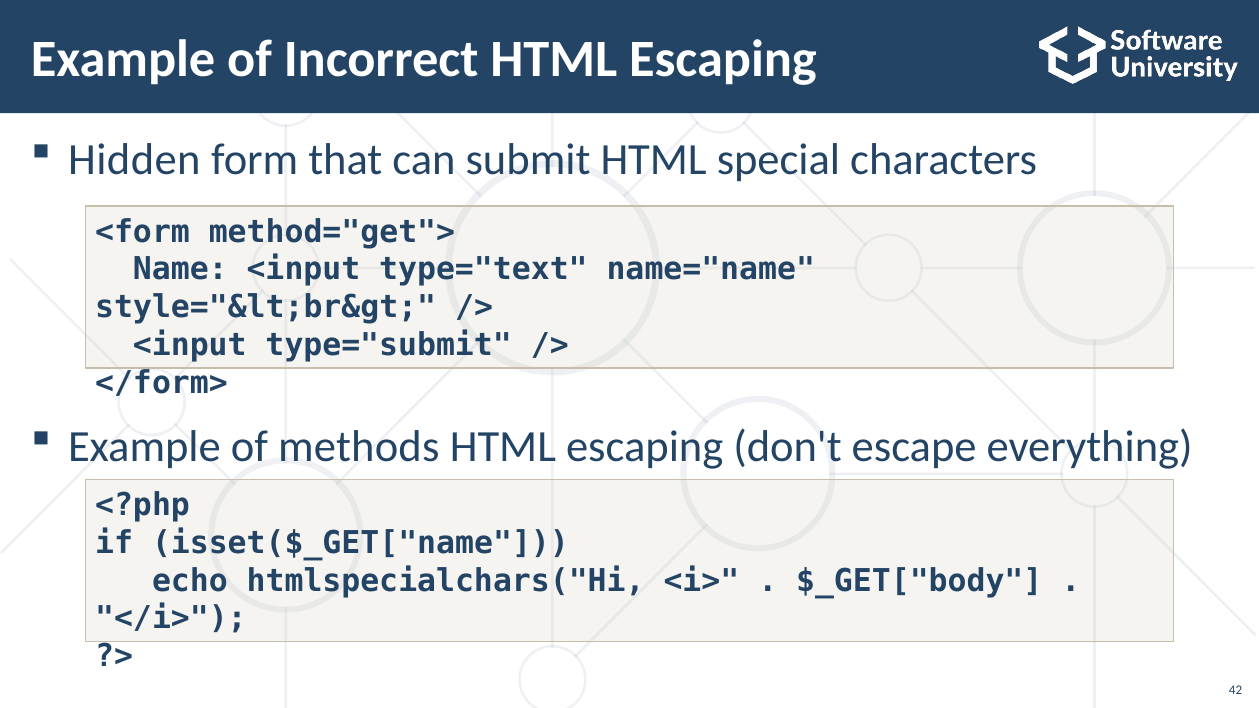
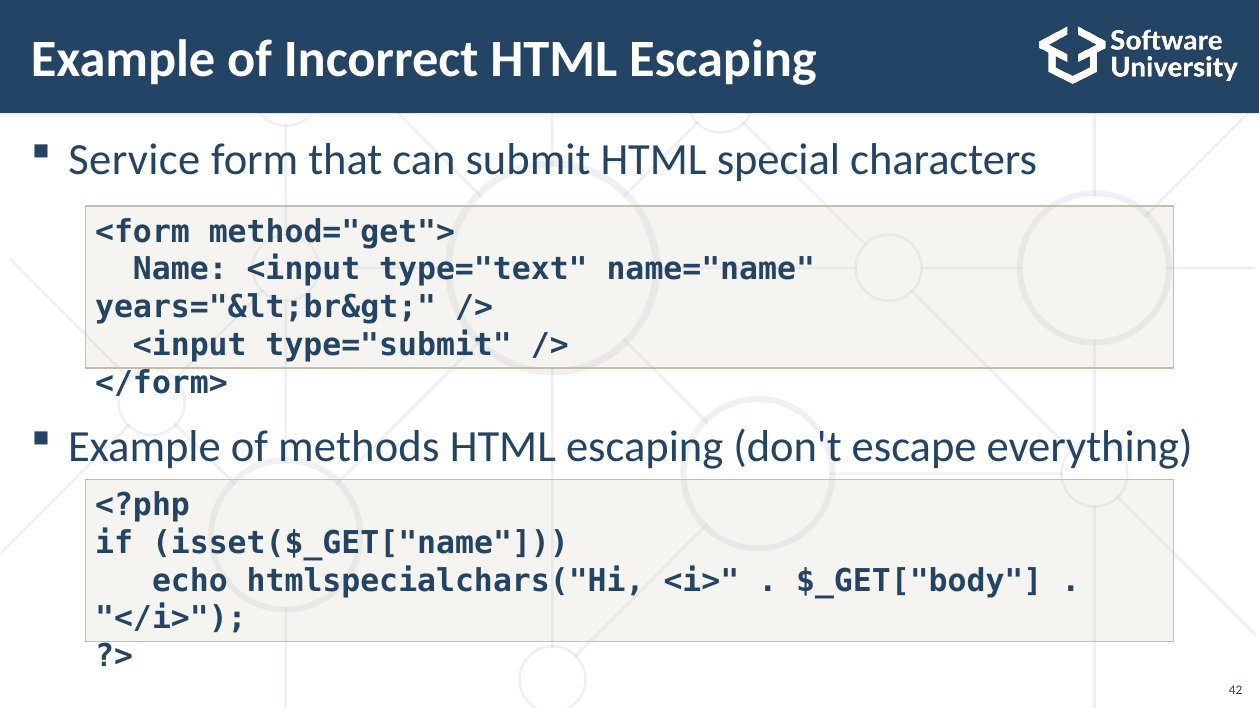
Hidden: Hidden -> Service
style="&lt;br&gt: style="&lt;br&gt -> years="&lt;br&gt
